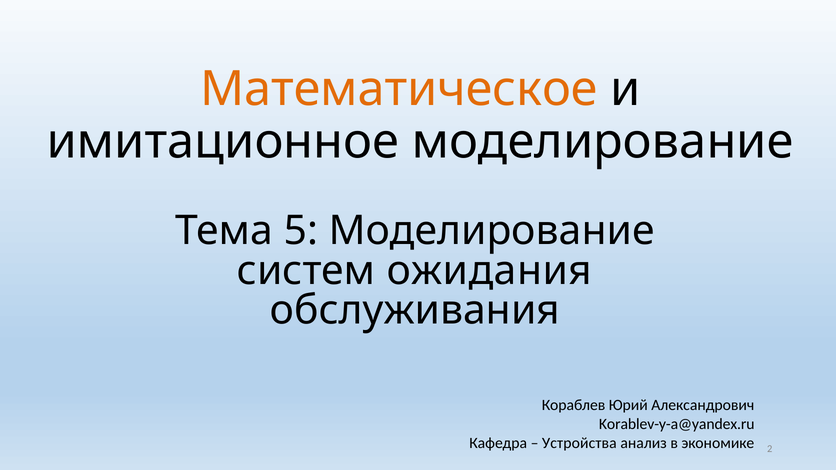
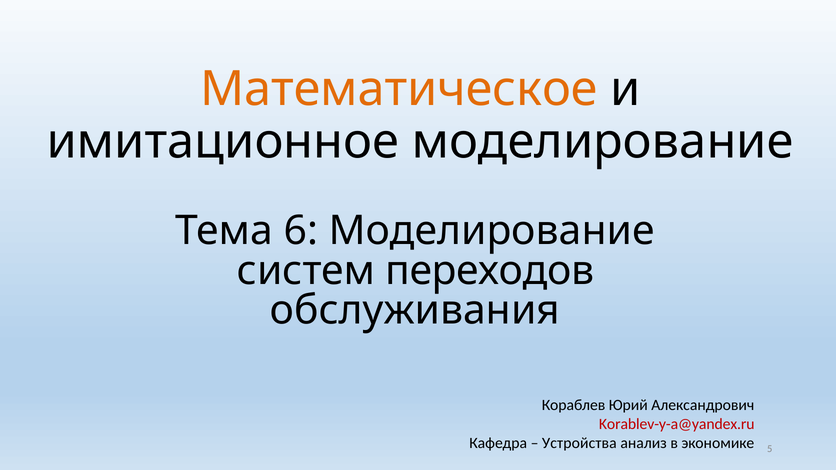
5: 5 -> 6
ожидания: ожидания -> переходов
Korablev-y-a@yandex.ru colour: black -> red
2: 2 -> 5
